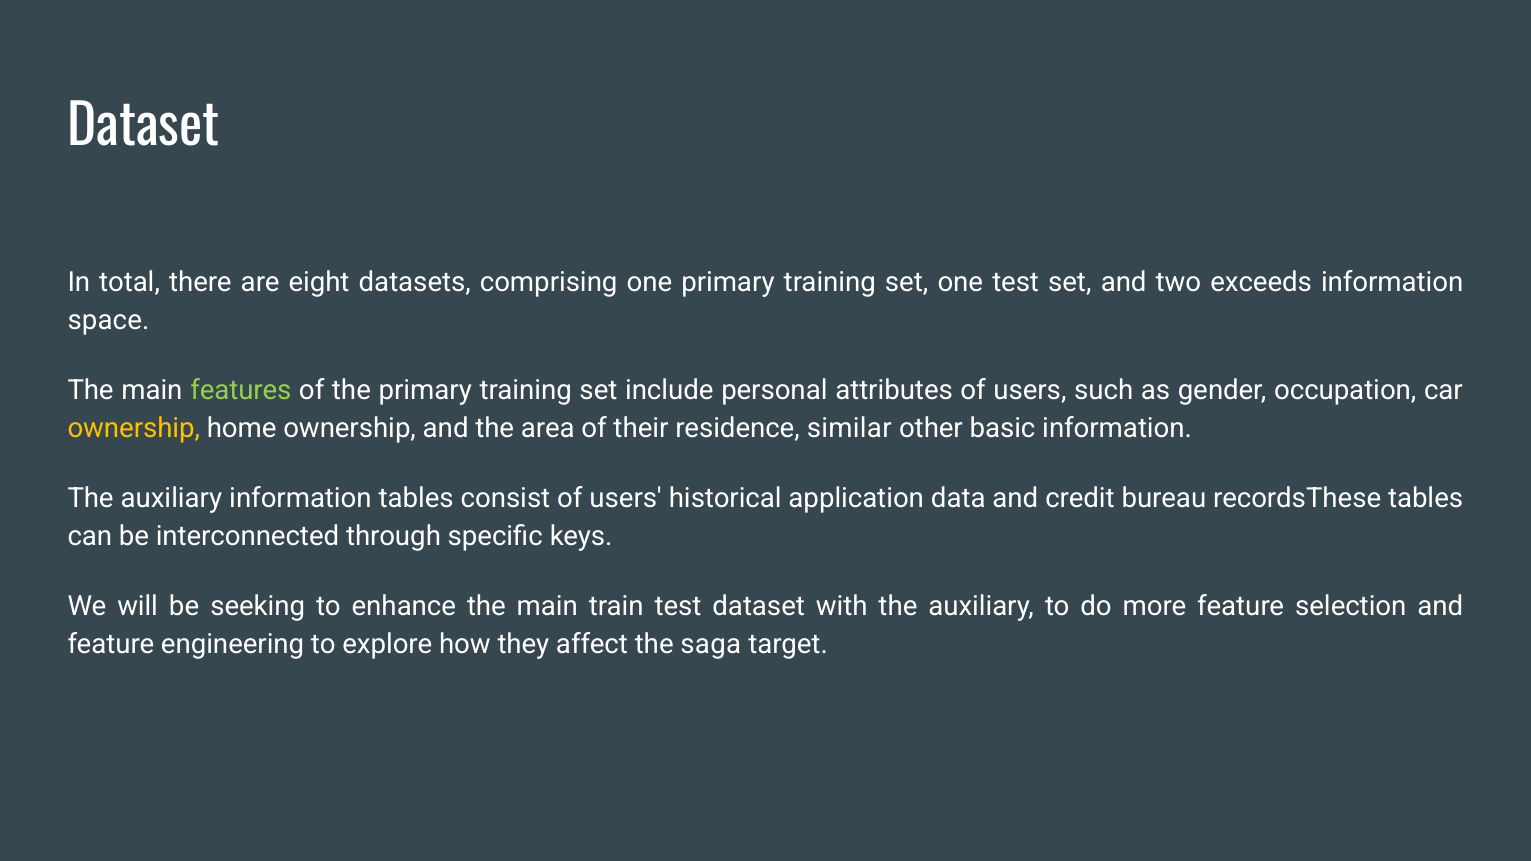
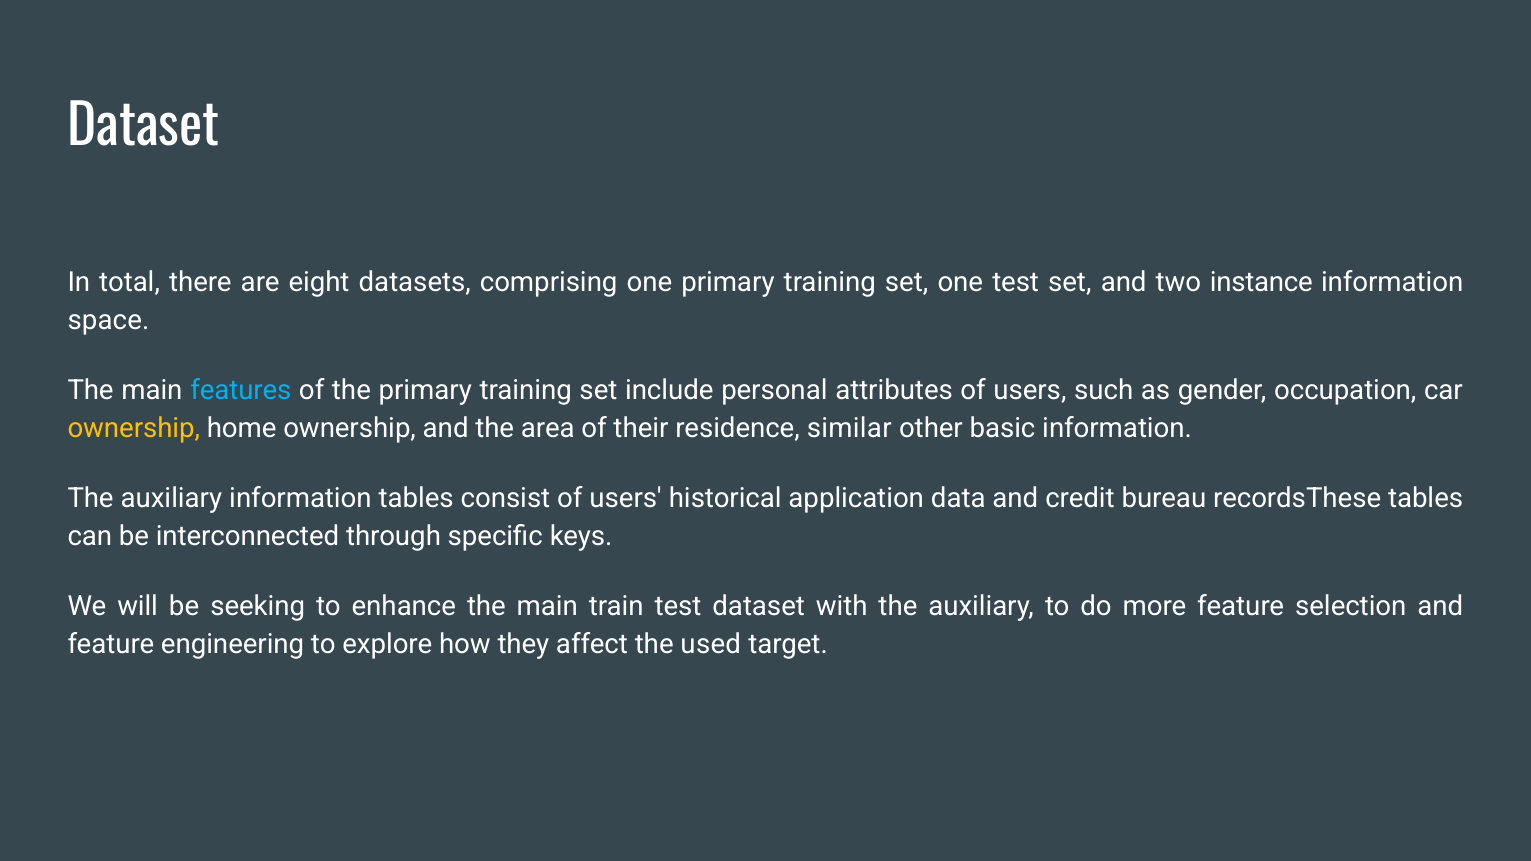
exceeds: exceeds -> instance
features colour: light green -> light blue
saga: saga -> used
